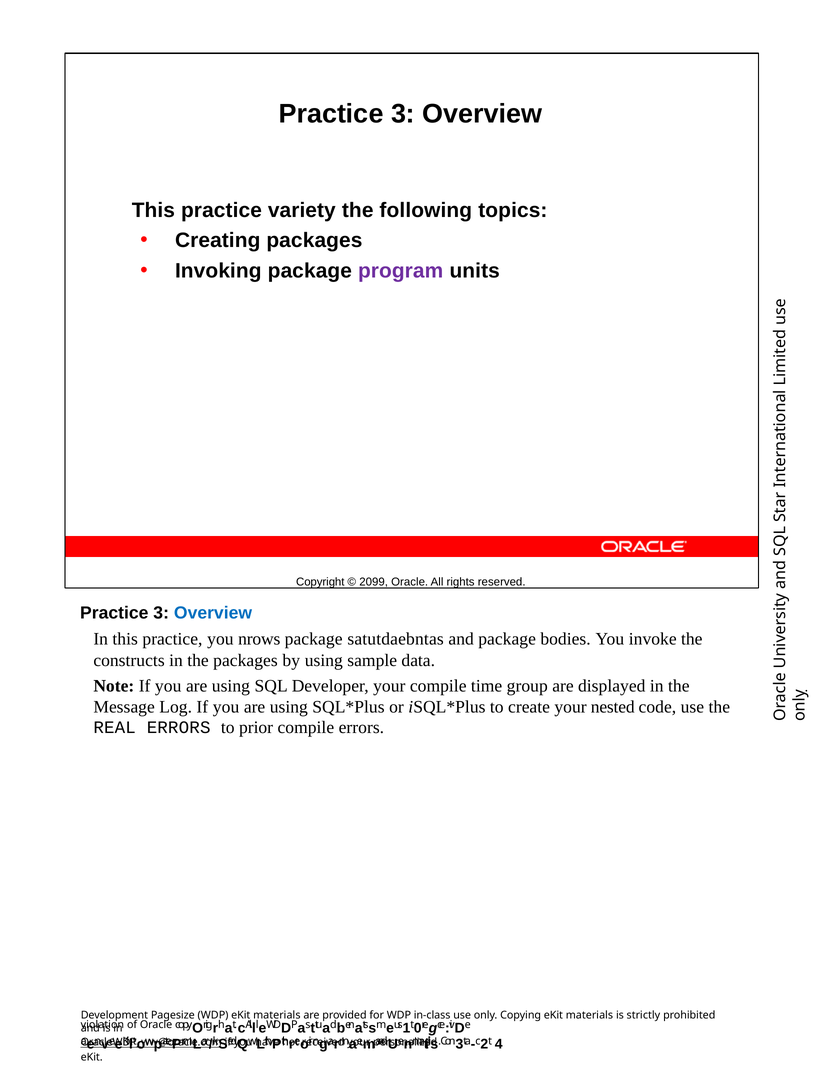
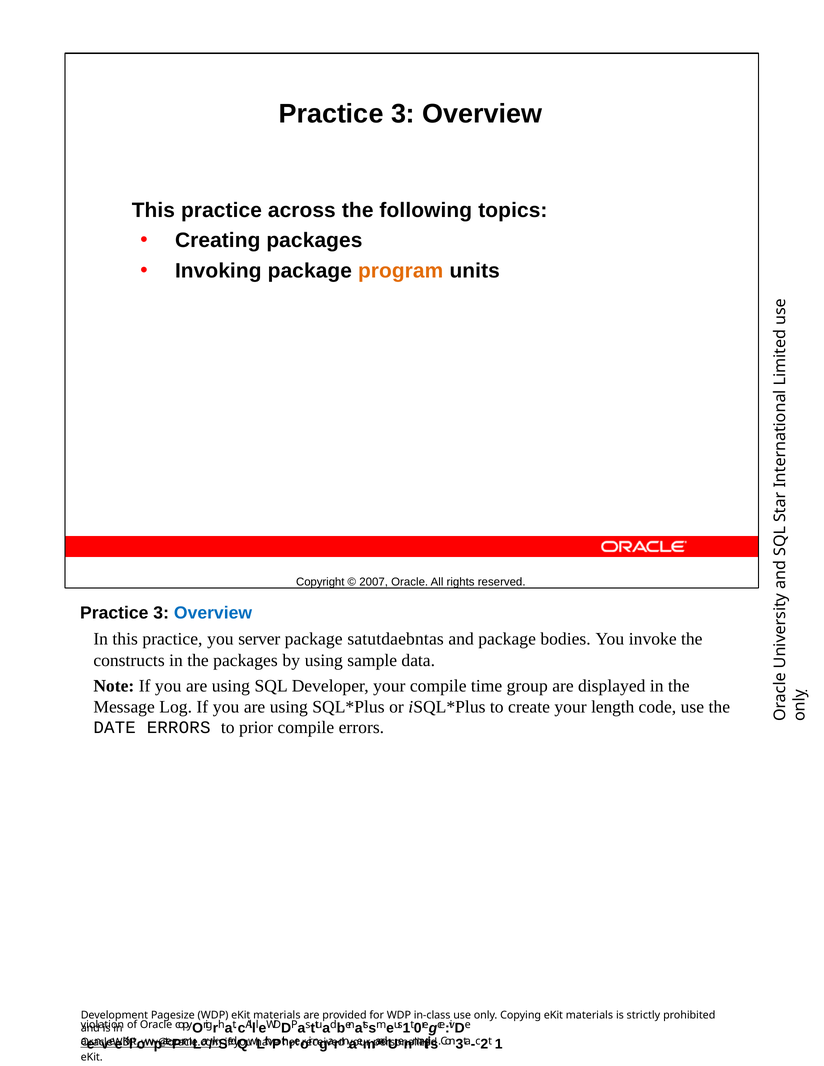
variety: variety -> across
program colour: purple -> orange
2099: 2099 -> 2007
nrows: nrows -> server
nested: nested -> length
REAL: REAL -> DATE
4: 4 -> 1
